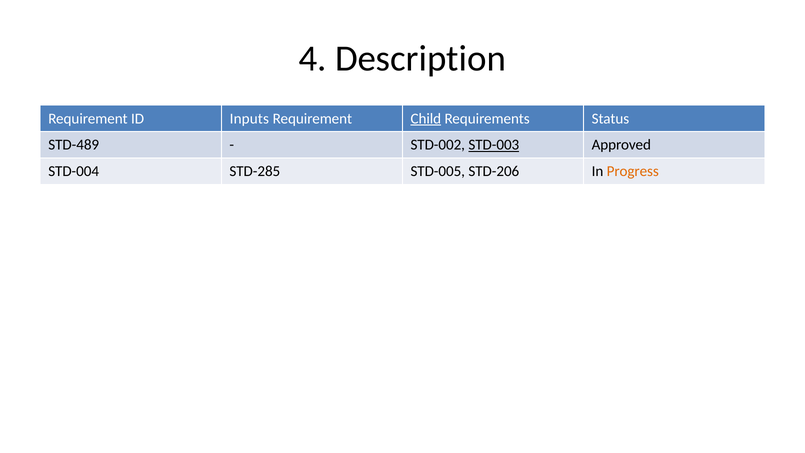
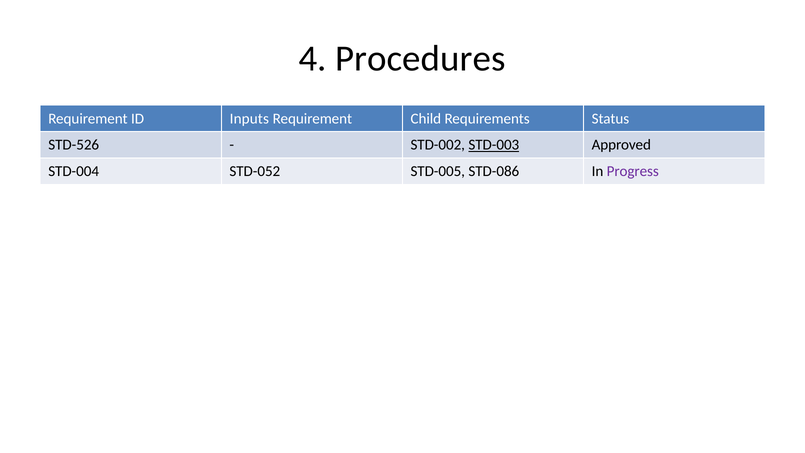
Description: Description -> Procedures
Child underline: present -> none
STD-489: STD-489 -> STD-526
STD-285: STD-285 -> STD-052
STD-206: STD-206 -> STD-086
Progress colour: orange -> purple
